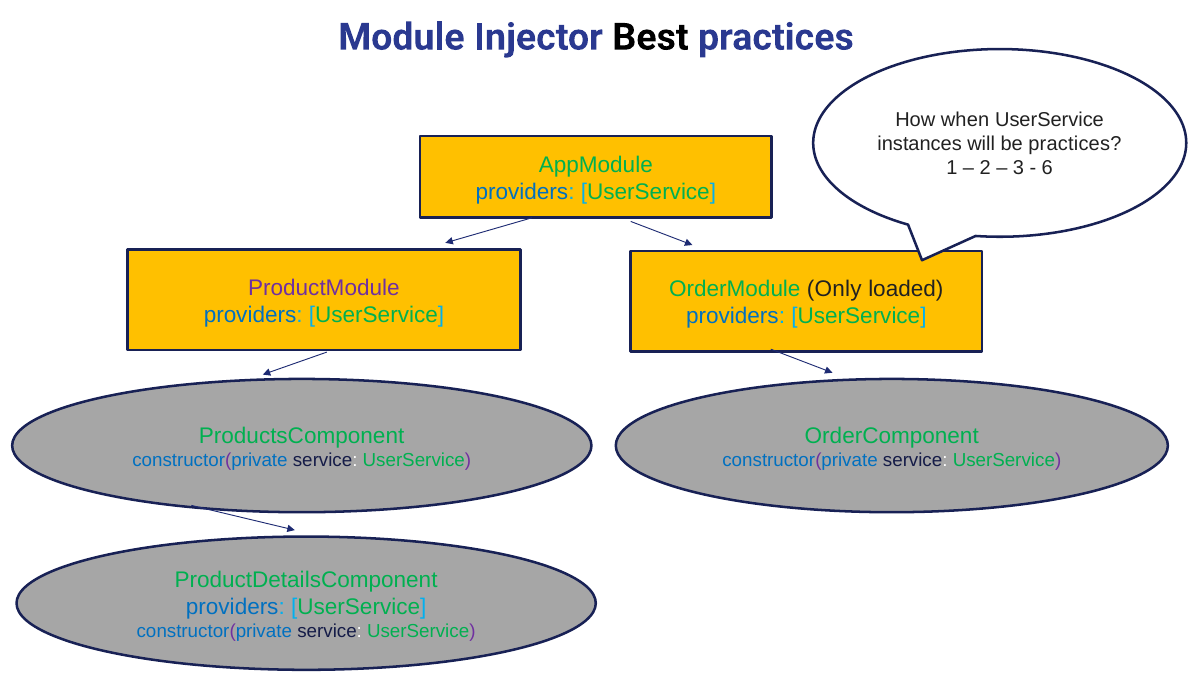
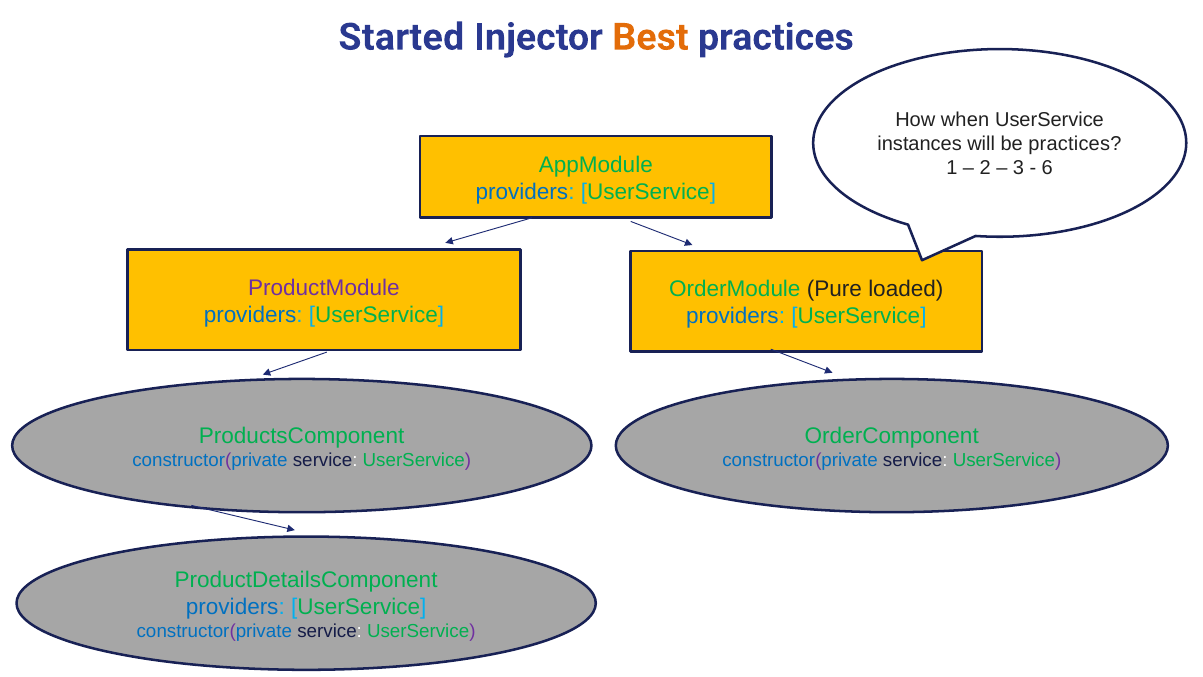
Module: Module -> Started
Best colour: black -> orange
Only: Only -> Pure
